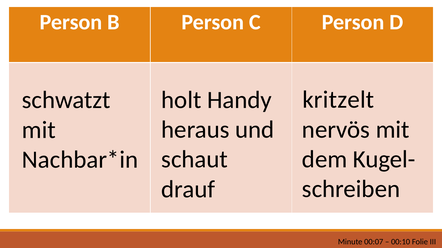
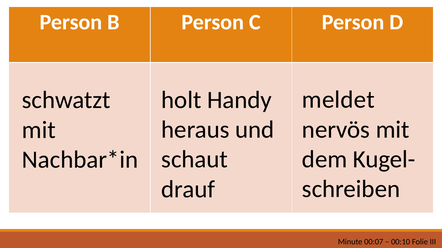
kritzelt: kritzelt -> meldet
